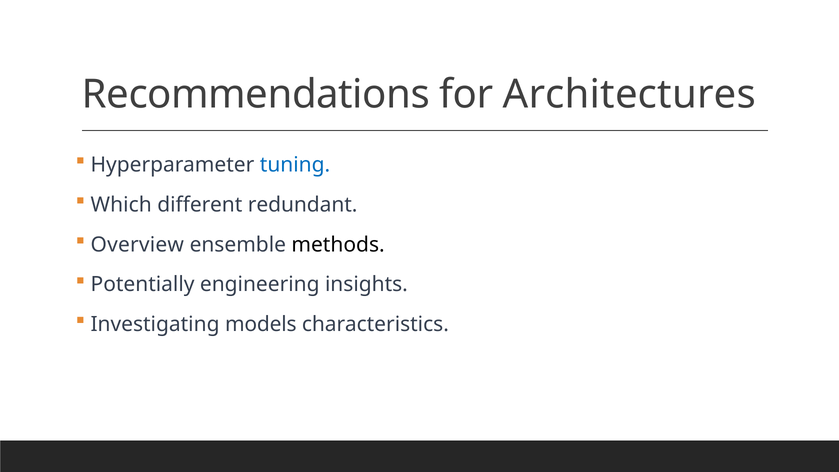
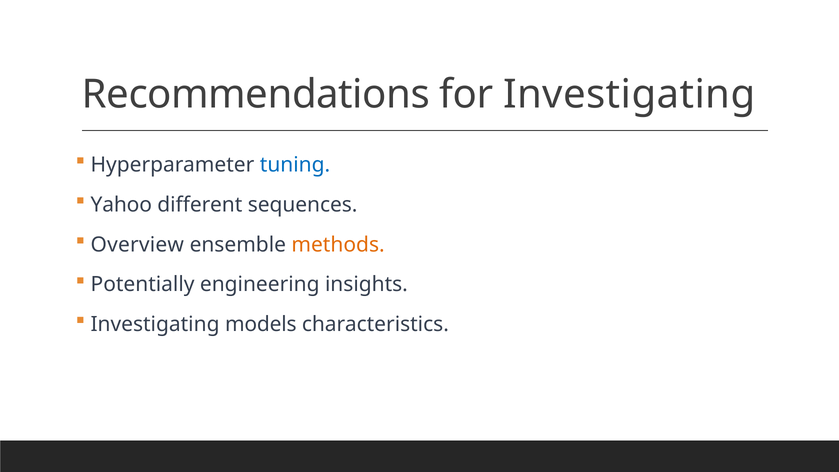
for Architectures: Architectures -> Investigating
Which: Which -> Yahoo
redundant: redundant -> sequences
methods colour: black -> orange
